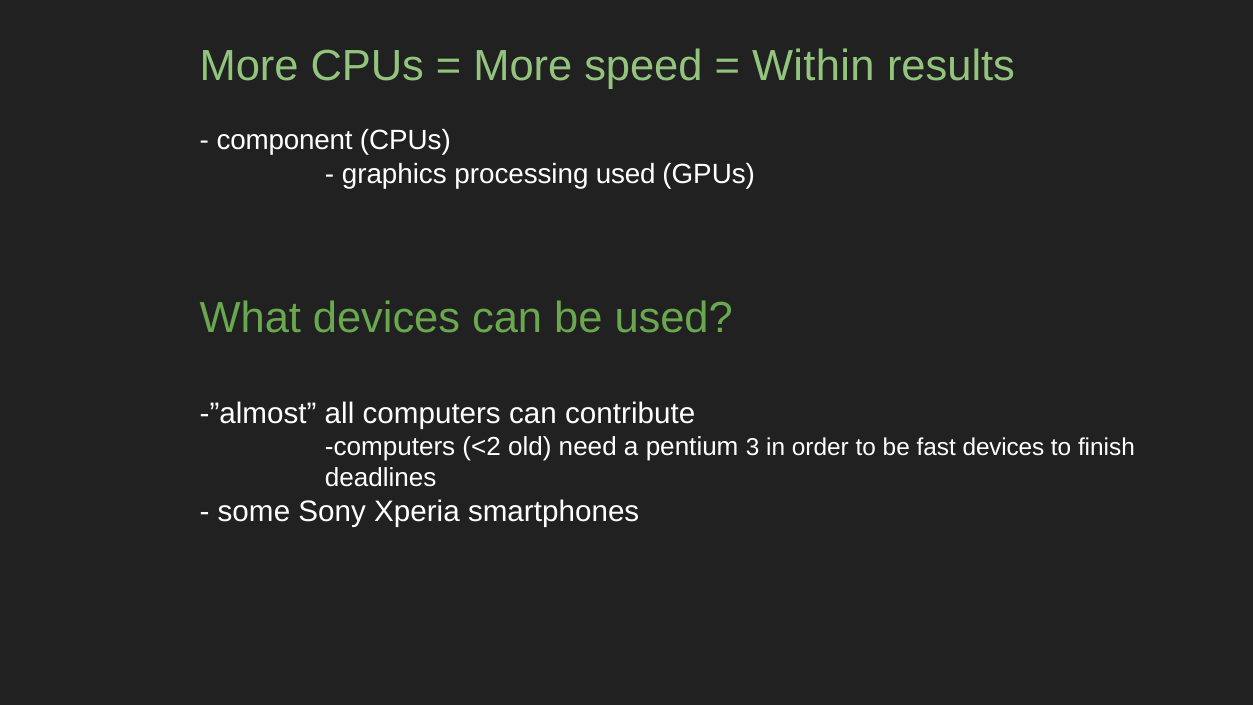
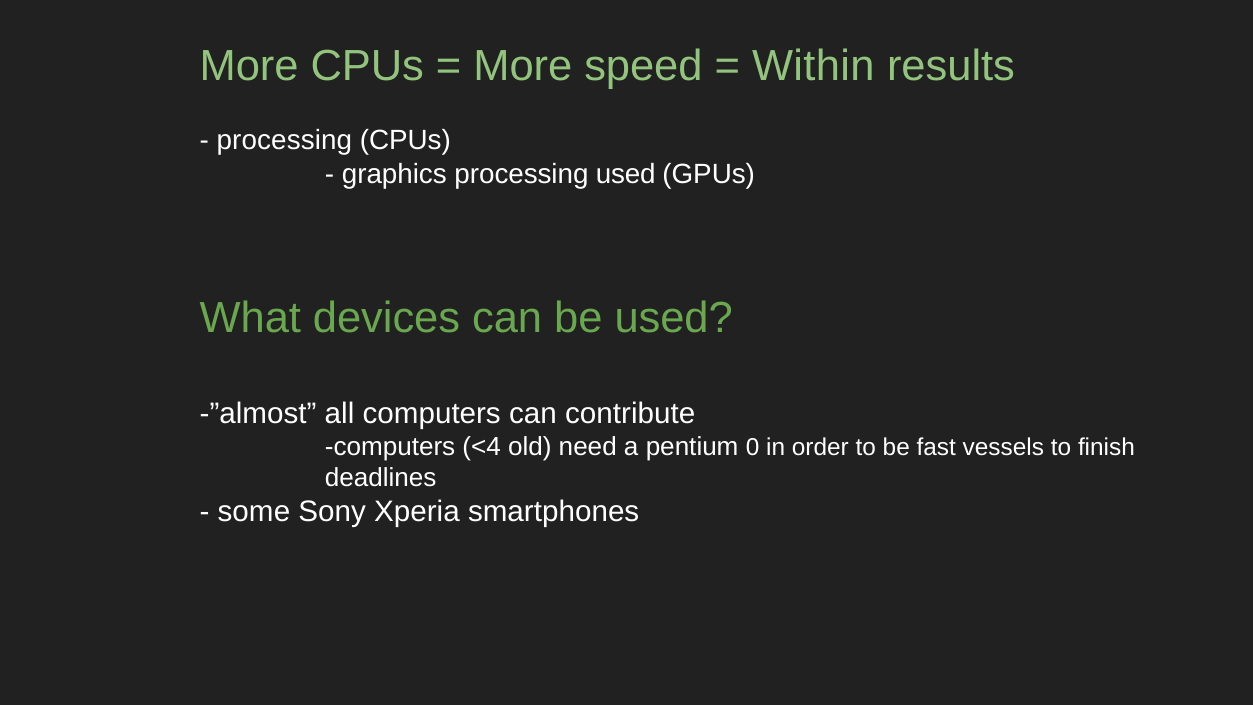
component at (285, 141): component -> processing
<2: <2 -> <4
3: 3 -> 0
fast devices: devices -> vessels
